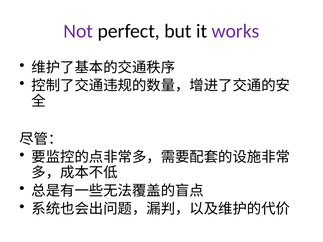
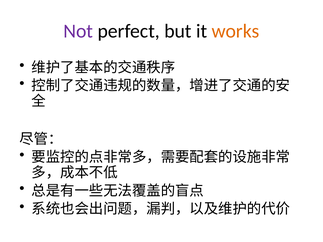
works colour: purple -> orange
